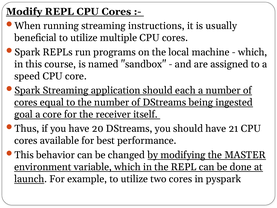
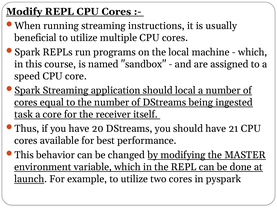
should each: each -> local
goal: goal -> task
